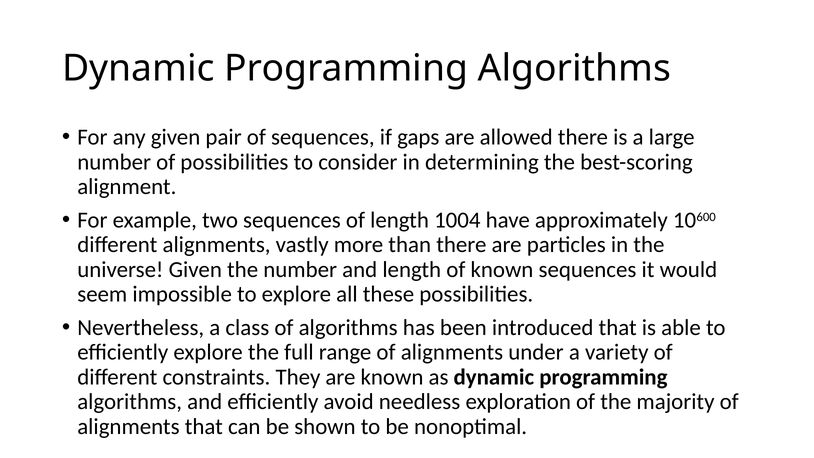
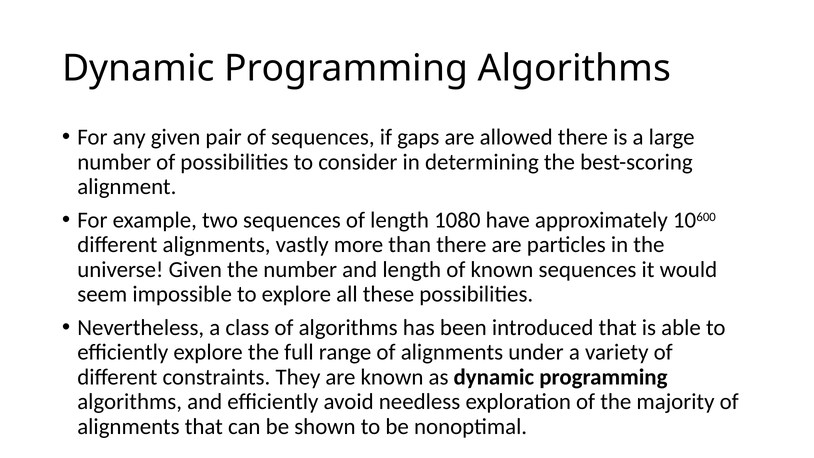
1004: 1004 -> 1080
